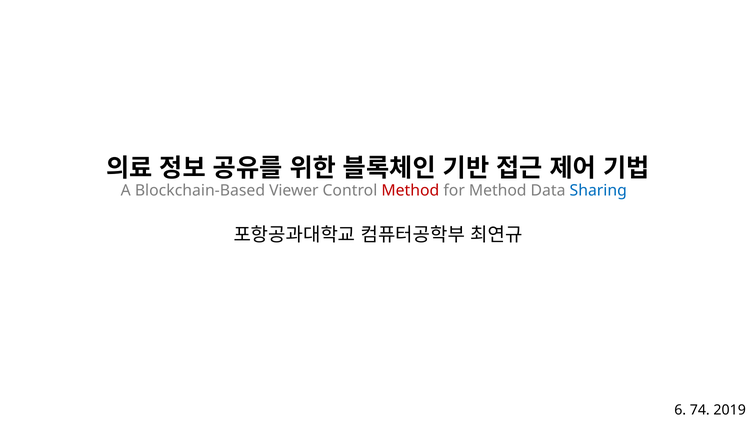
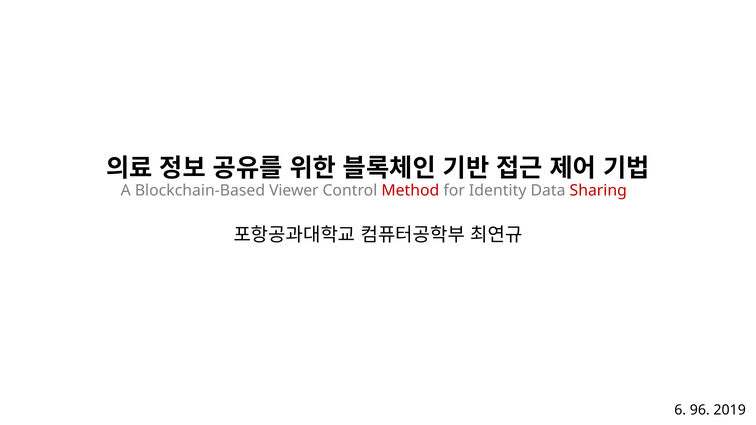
for Method: Method -> Identity
Sharing colour: blue -> red
74: 74 -> 96
